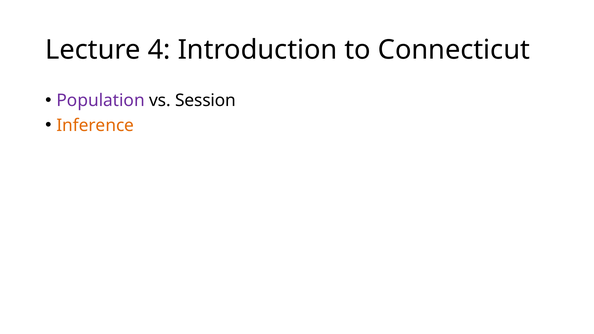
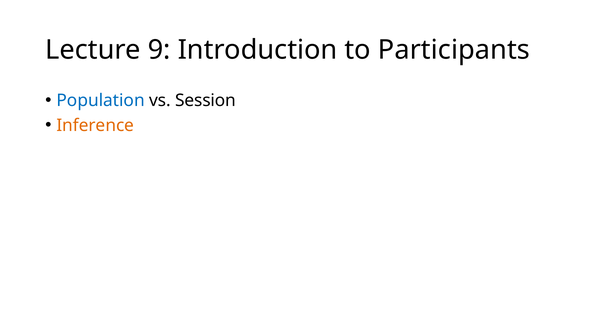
4: 4 -> 9
Connecticut: Connecticut -> Participants
Population colour: purple -> blue
